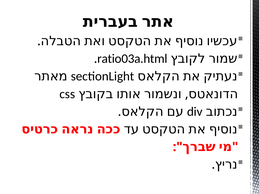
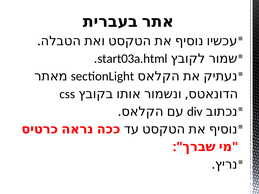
ratio03a.html: ratio03a.html -> start03a.html
